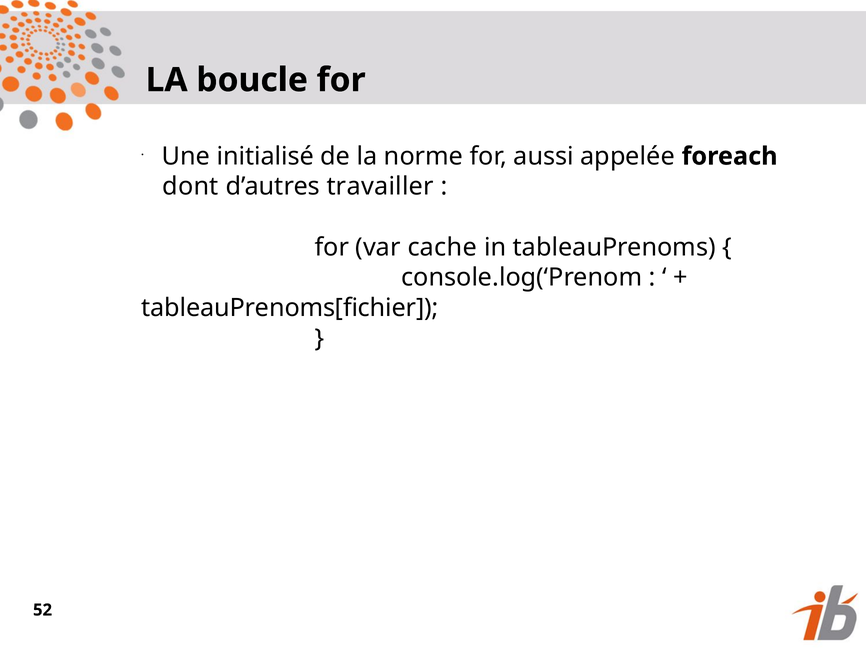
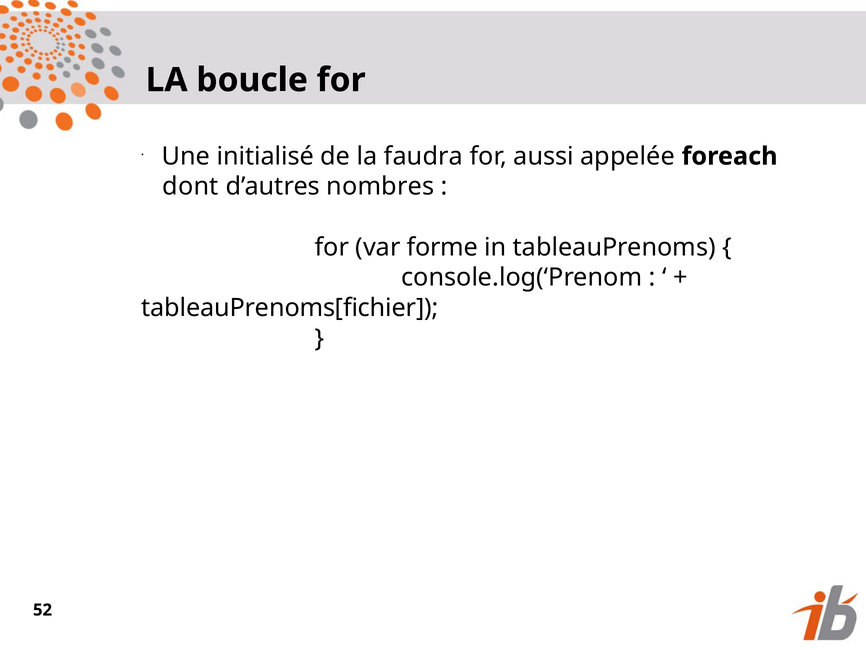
norme: norme -> faudra
travailler: travailler -> nombres
cache: cache -> forme
